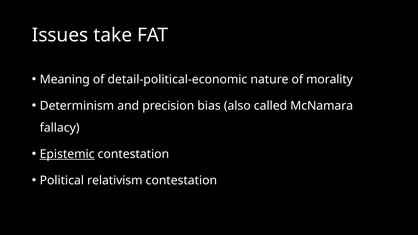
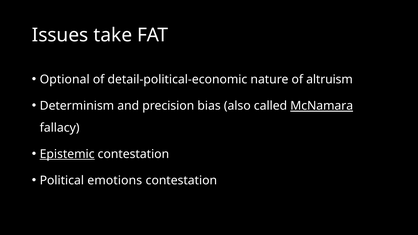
Meaning: Meaning -> Optional
morality: morality -> altruism
McNamara underline: none -> present
relativism: relativism -> emotions
